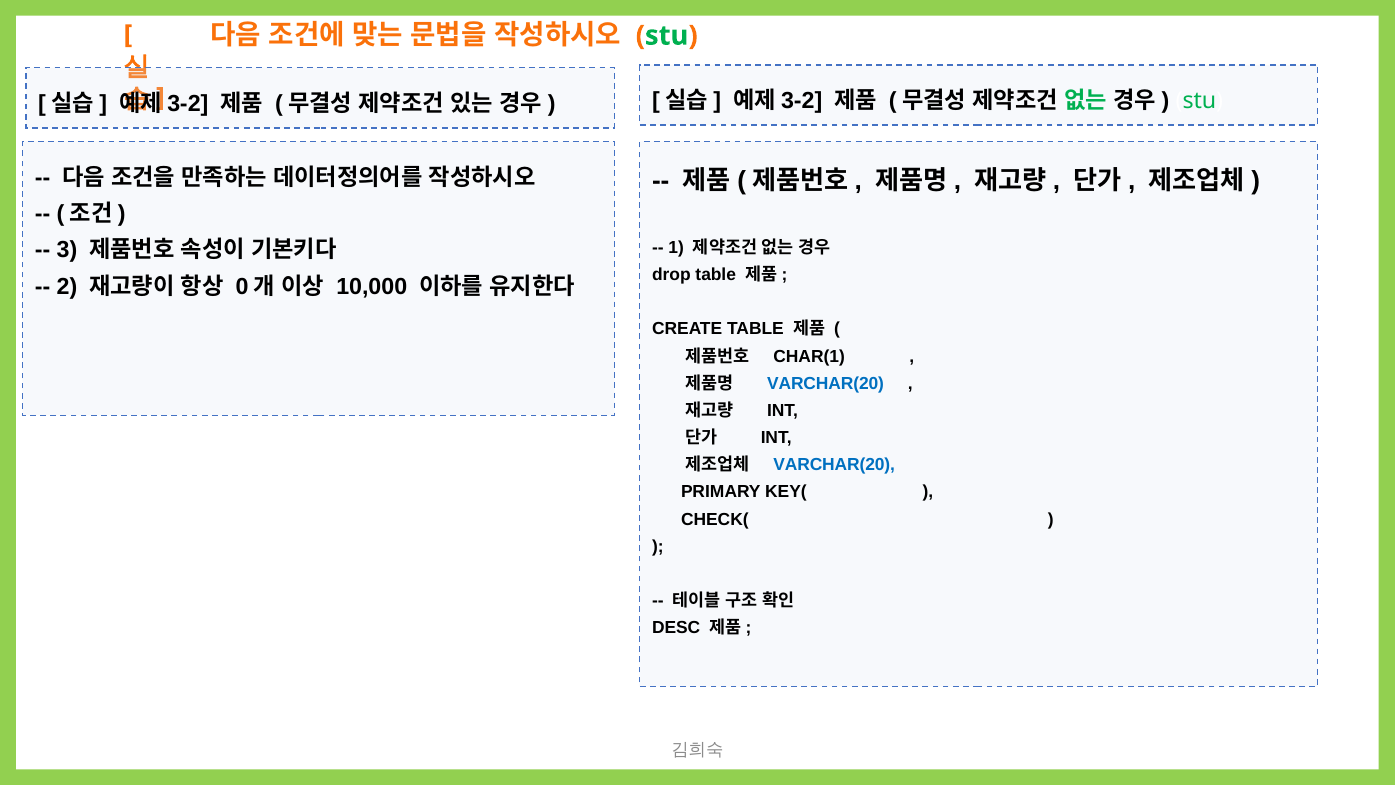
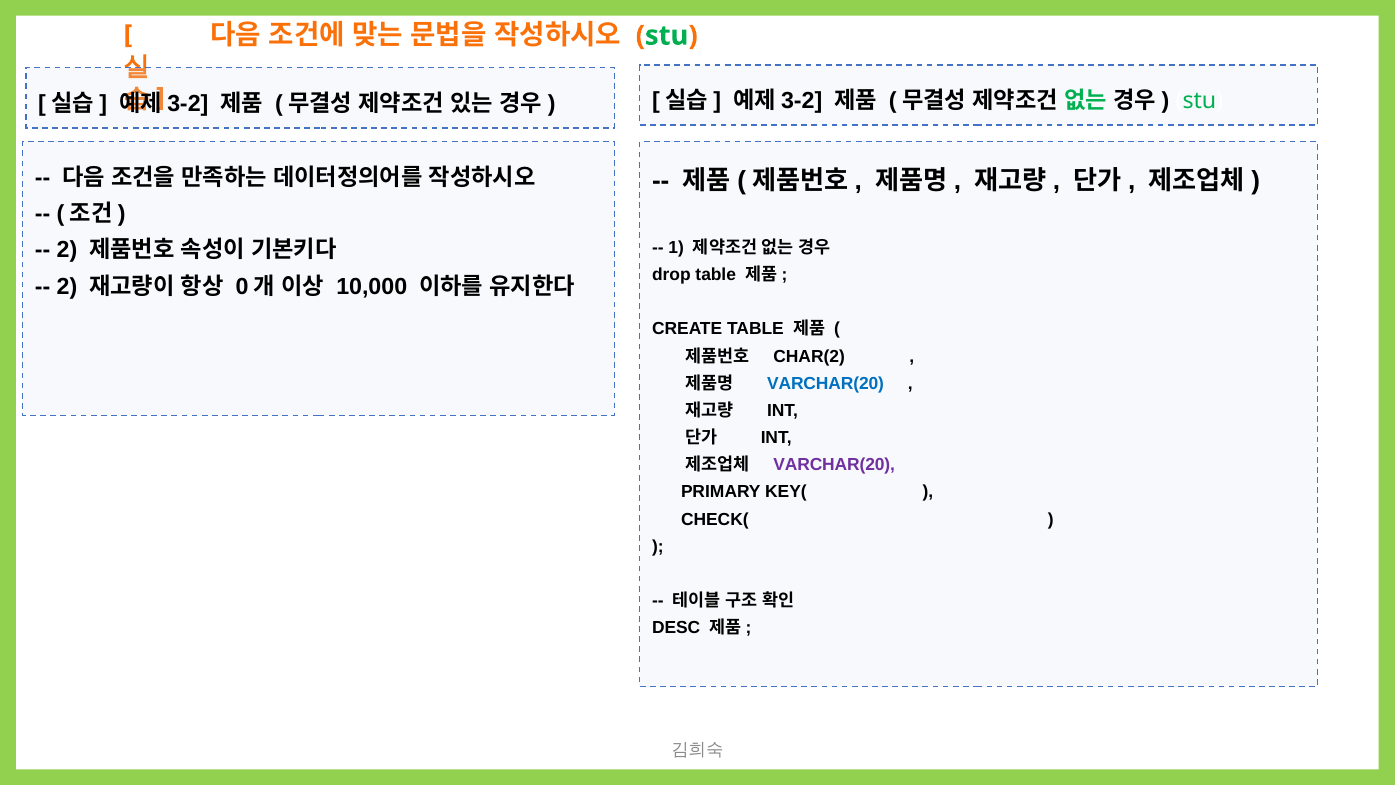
3 at (67, 250): 3 -> 2
CHAR(1: CHAR(1 -> CHAR(2
VARCHAR(20 at (834, 465) colour: blue -> purple
